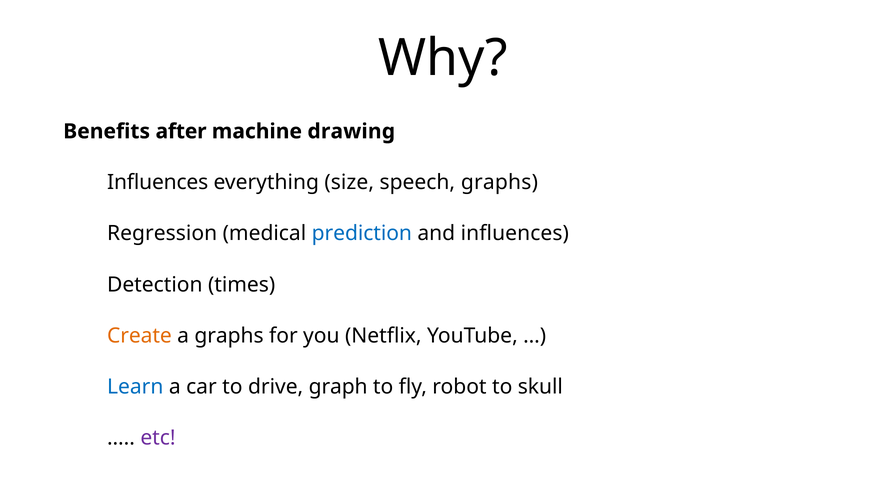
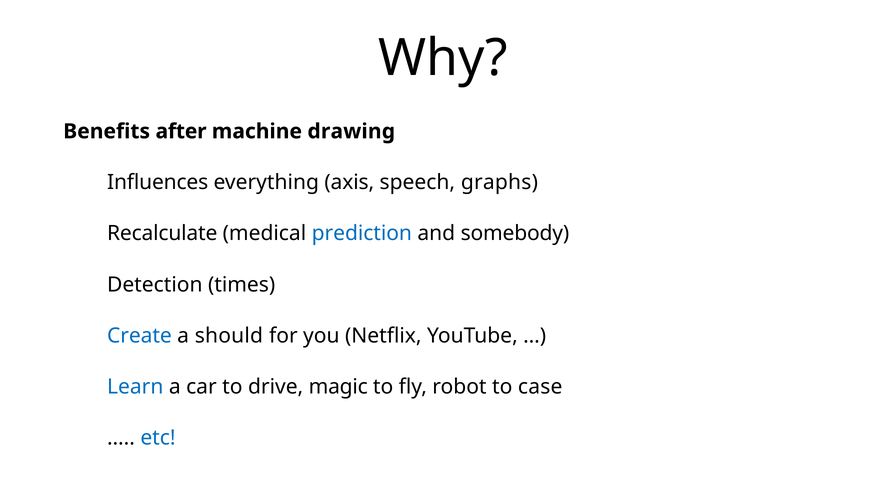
size: size -> axis
Regression: Regression -> Recalculate
and influences: influences -> somebody
Create colour: orange -> blue
a graphs: graphs -> should
graph: graph -> magic
skull: skull -> case
etc colour: purple -> blue
